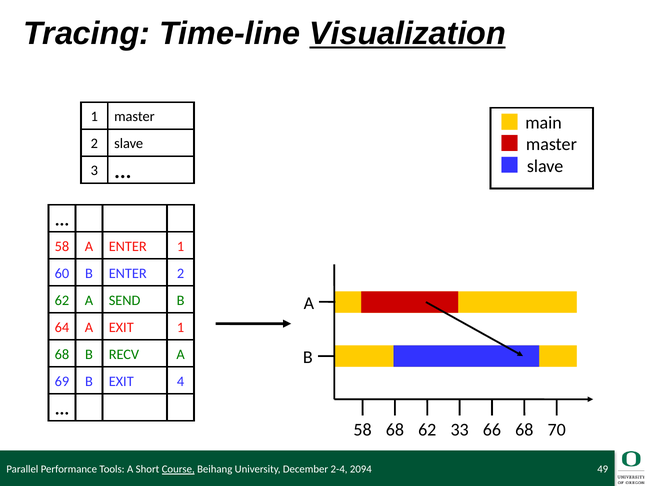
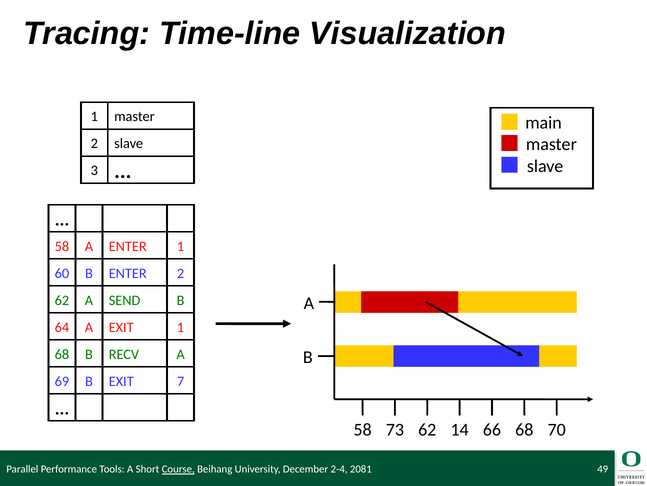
Visualization underline: present -> none
4: 4 -> 7
58 68: 68 -> 73
33: 33 -> 14
2094: 2094 -> 2081
